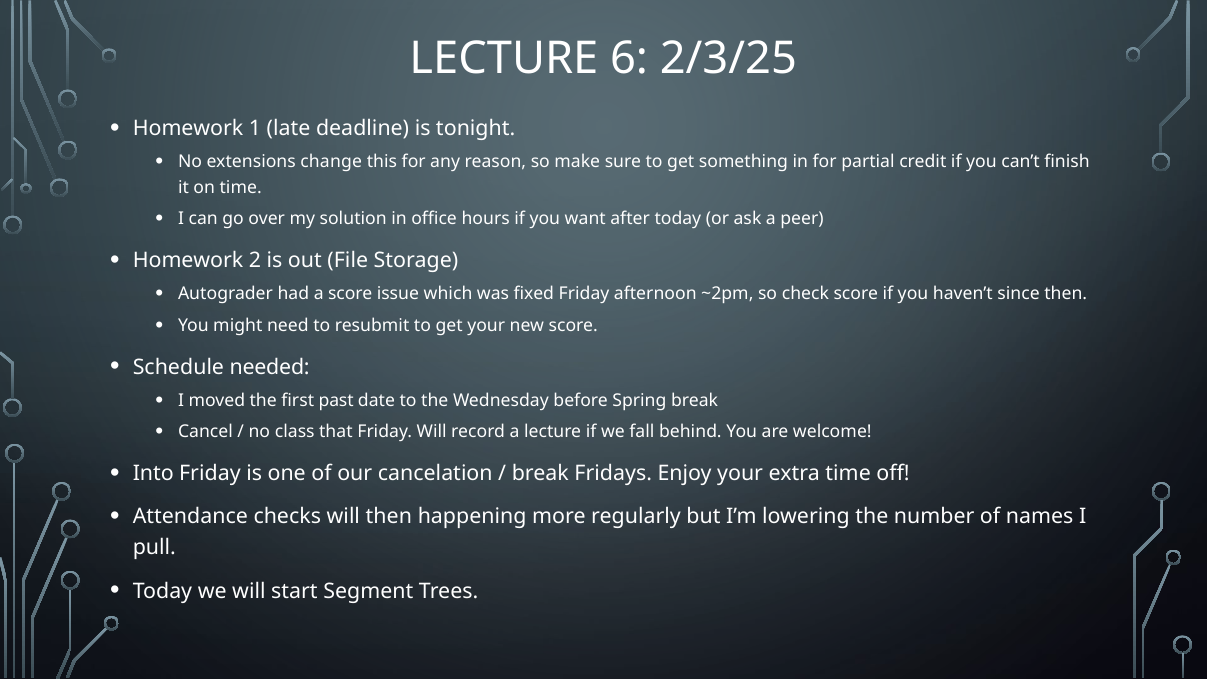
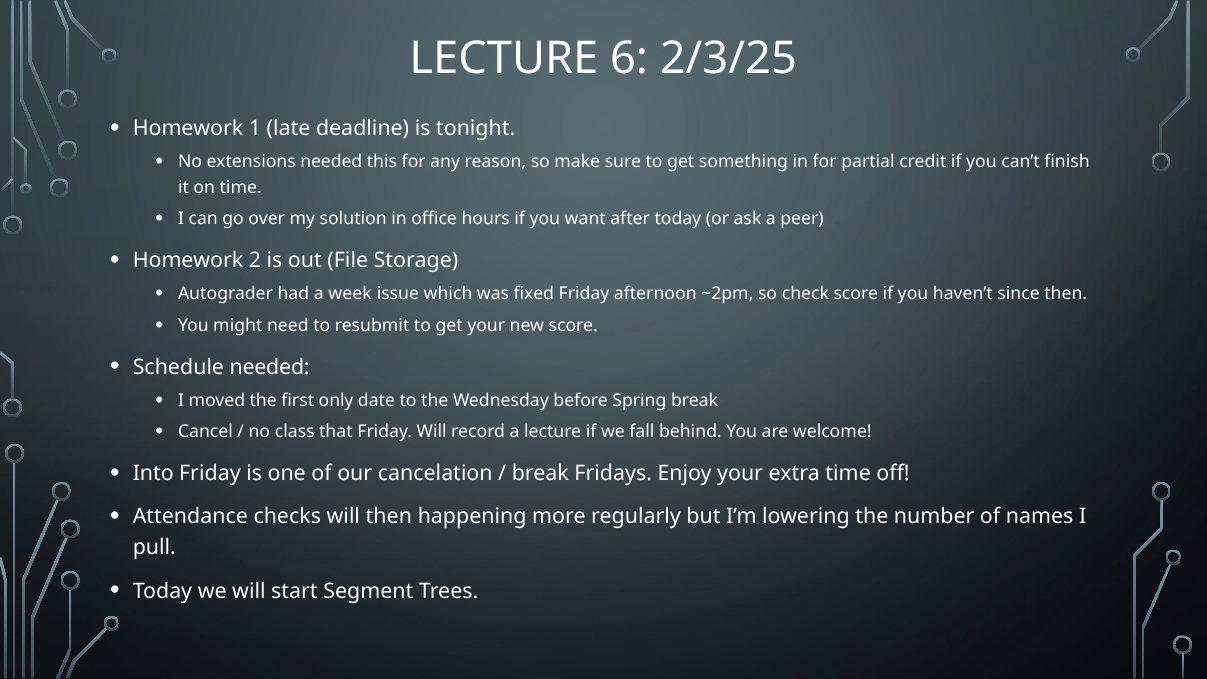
extensions change: change -> needed
a score: score -> week
past: past -> only
